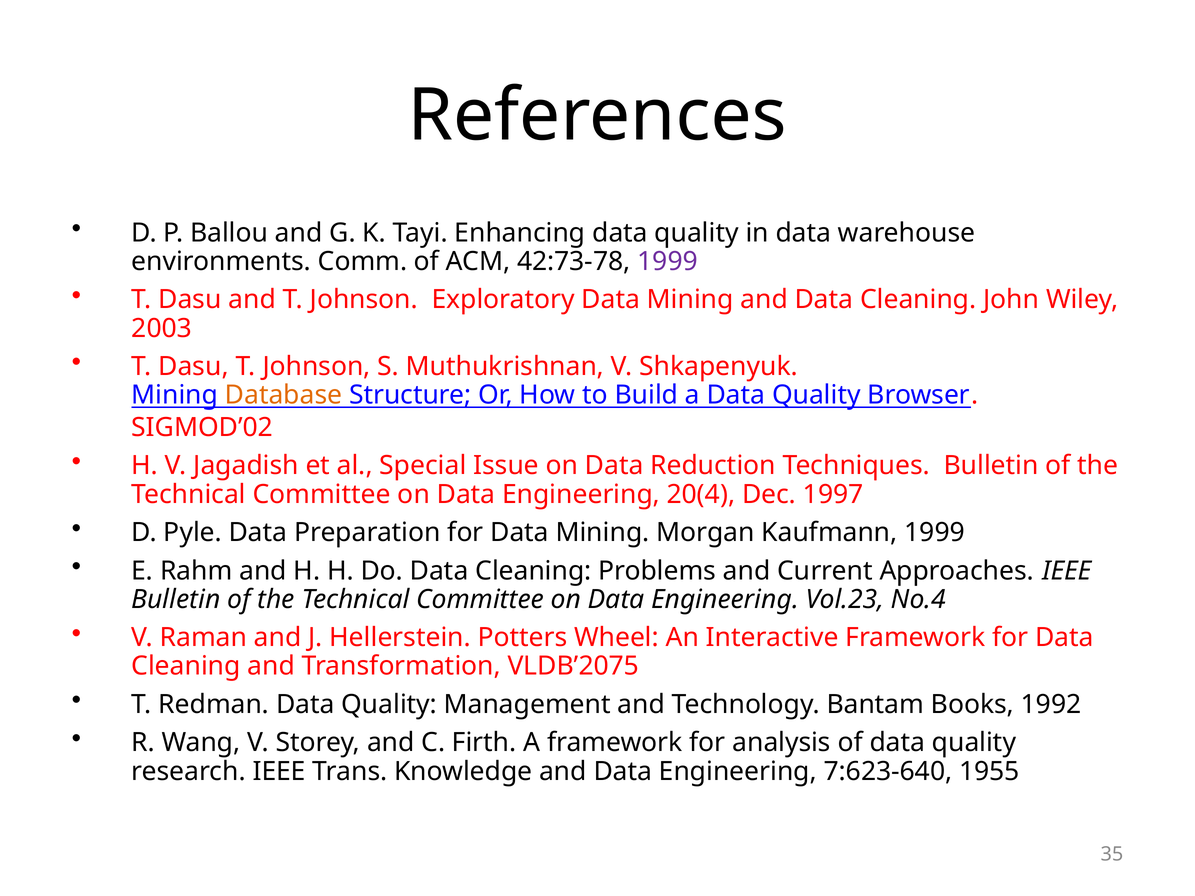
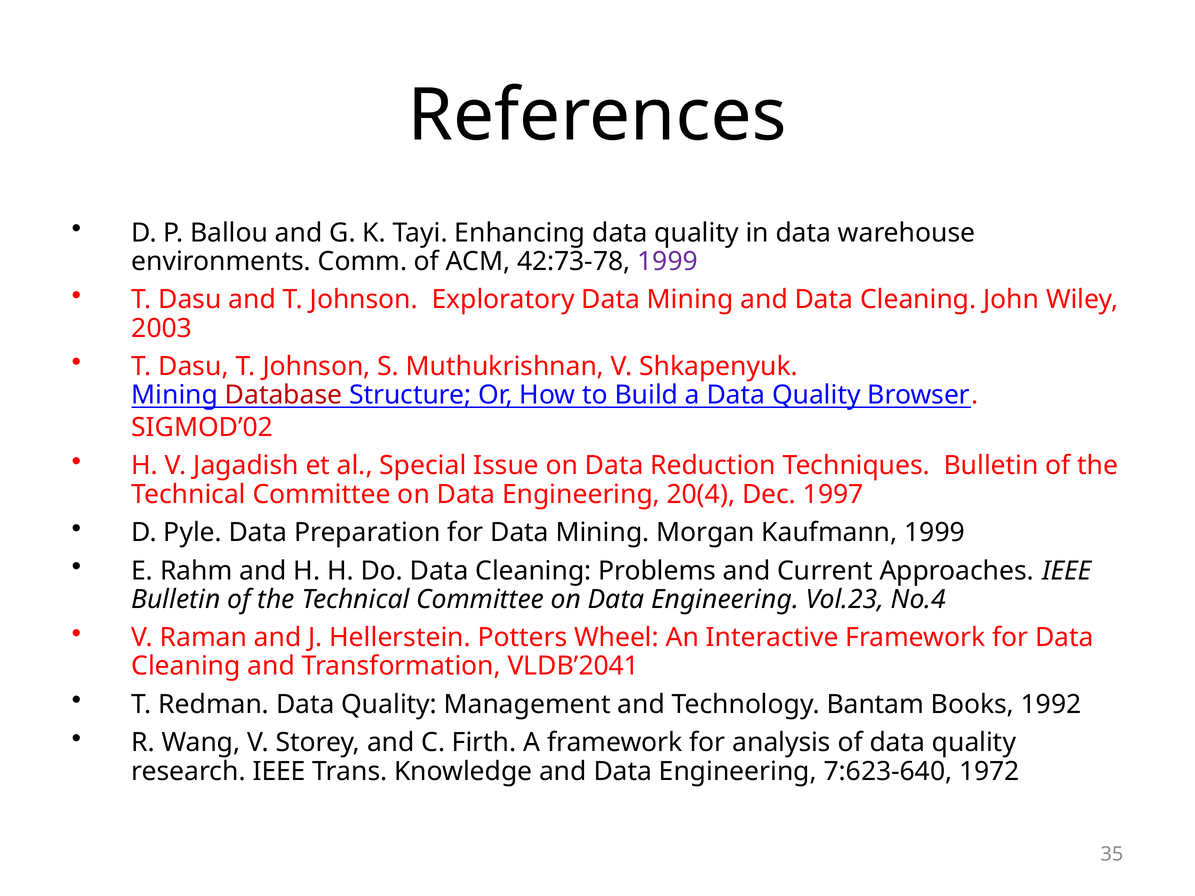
Database colour: orange -> red
VLDB’2075: VLDB’2075 -> VLDB’2041
1955: 1955 -> 1972
